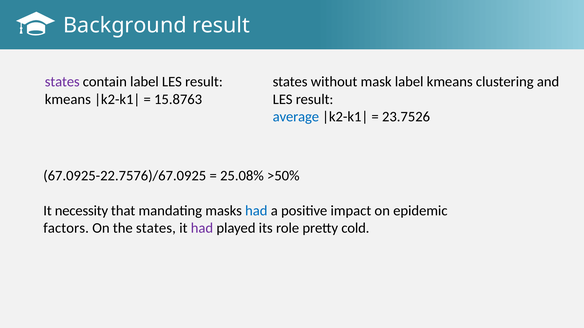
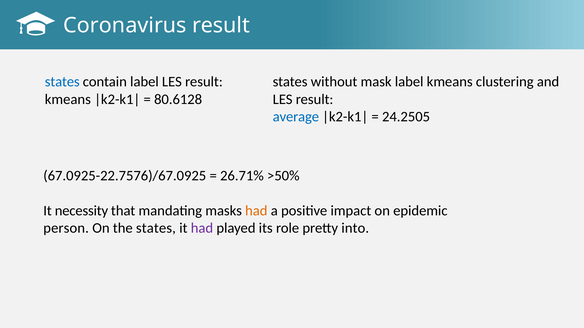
Background: Background -> Coronavirus
states at (62, 82) colour: purple -> blue
15.8763: 15.8763 -> 80.6128
23.7526: 23.7526 -> 24.2505
25.08%: 25.08% -> 26.71%
had at (256, 211) colour: blue -> orange
factors: factors -> person
cold: cold -> into
